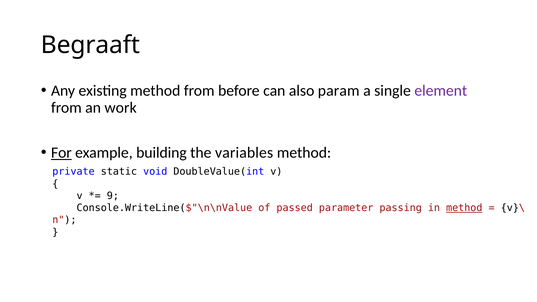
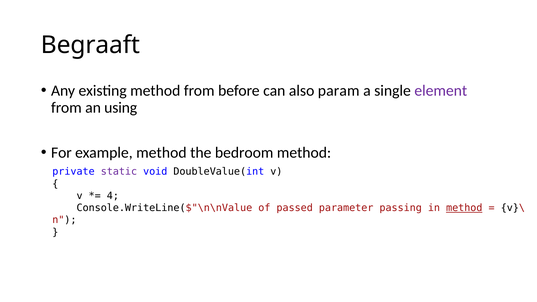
work: work -> using
For underline: present -> none
example building: building -> method
variables: variables -> bedroom
static colour: black -> purple
9: 9 -> 4
